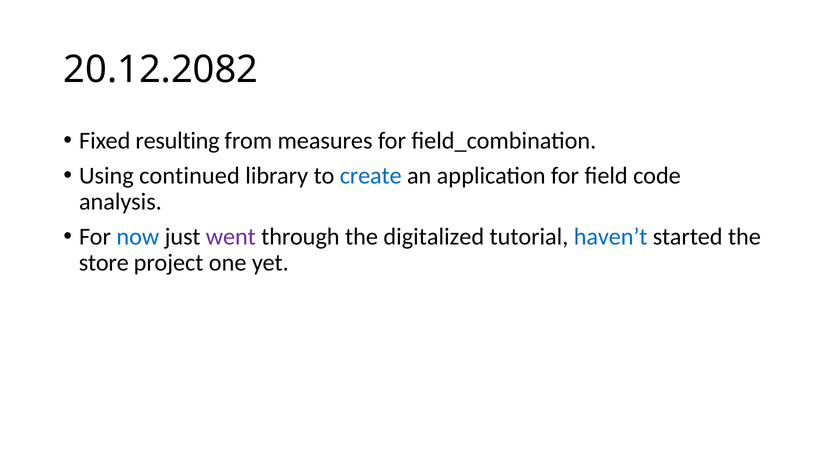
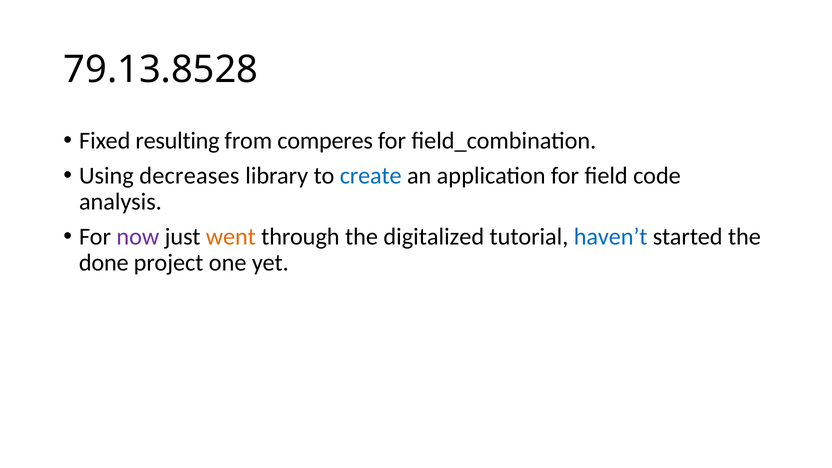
20.12.2082: 20.12.2082 -> 79.13.8528
measures: measures -> comperes
continued: continued -> decreases
now colour: blue -> purple
went colour: purple -> orange
store: store -> done
